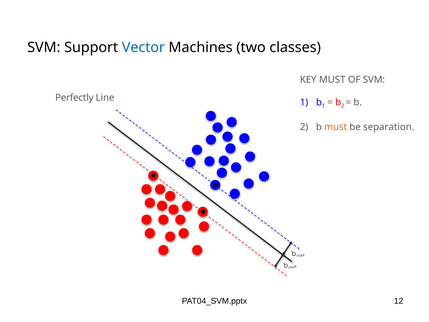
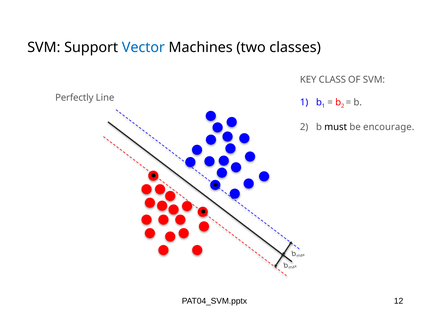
KEY MUST: MUST -> CLASS
must at (336, 127) colour: orange -> black
separation: separation -> encourage
